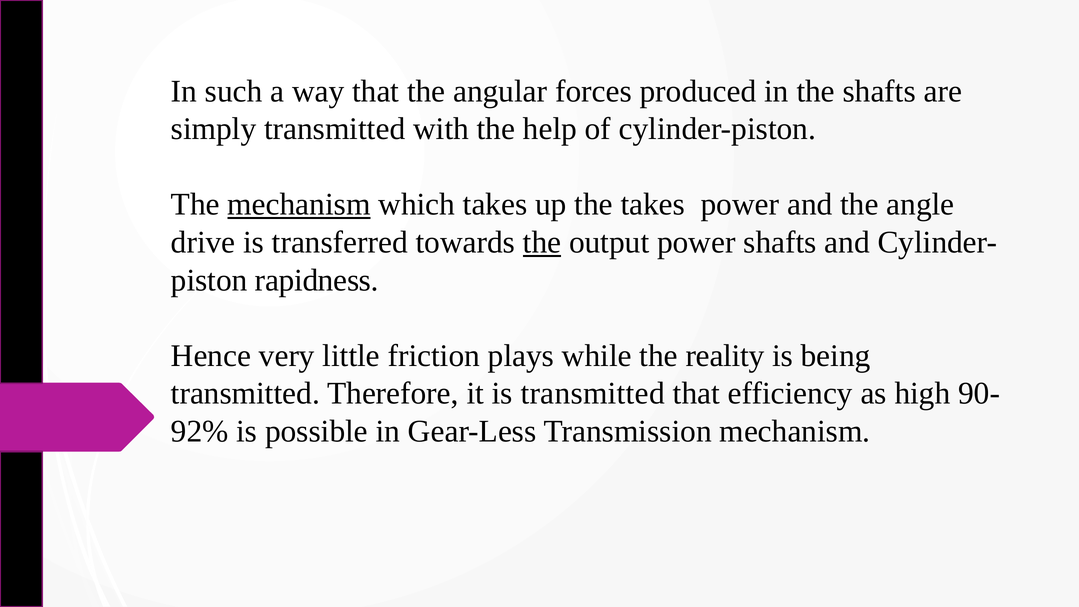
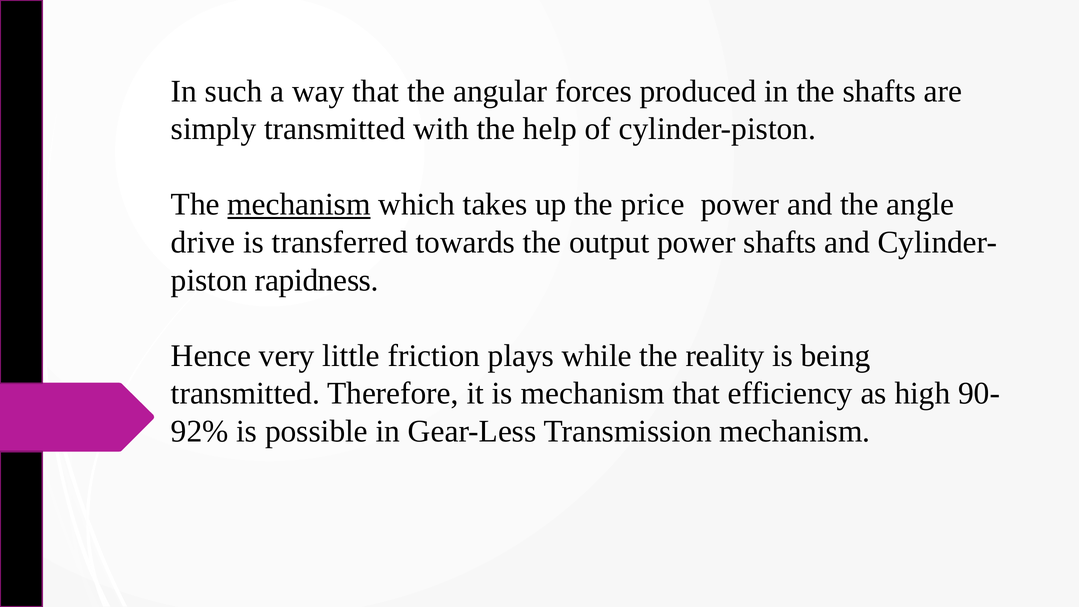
the takes: takes -> price
the at (542, 242) underline: present -> none
is transmitted: transmitted -> mechanism
